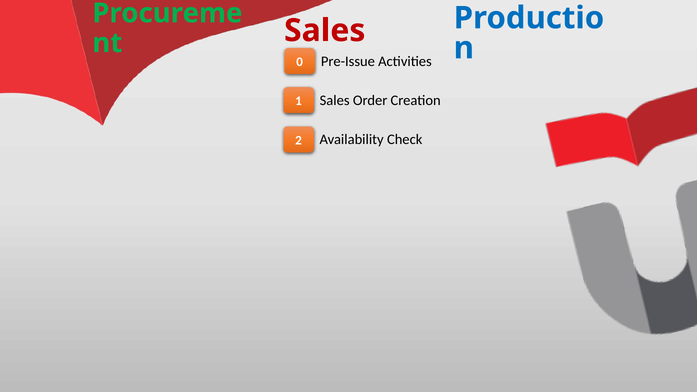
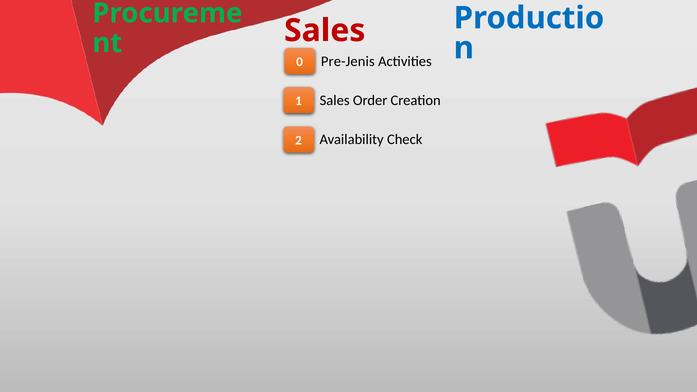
Pre-Issue: Pre-Issue -> Pre-Jenis
